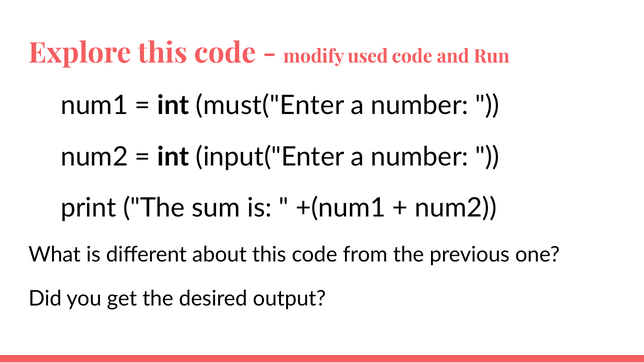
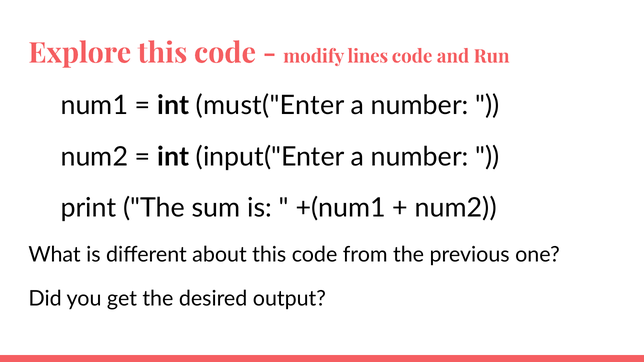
used: used -> lines
